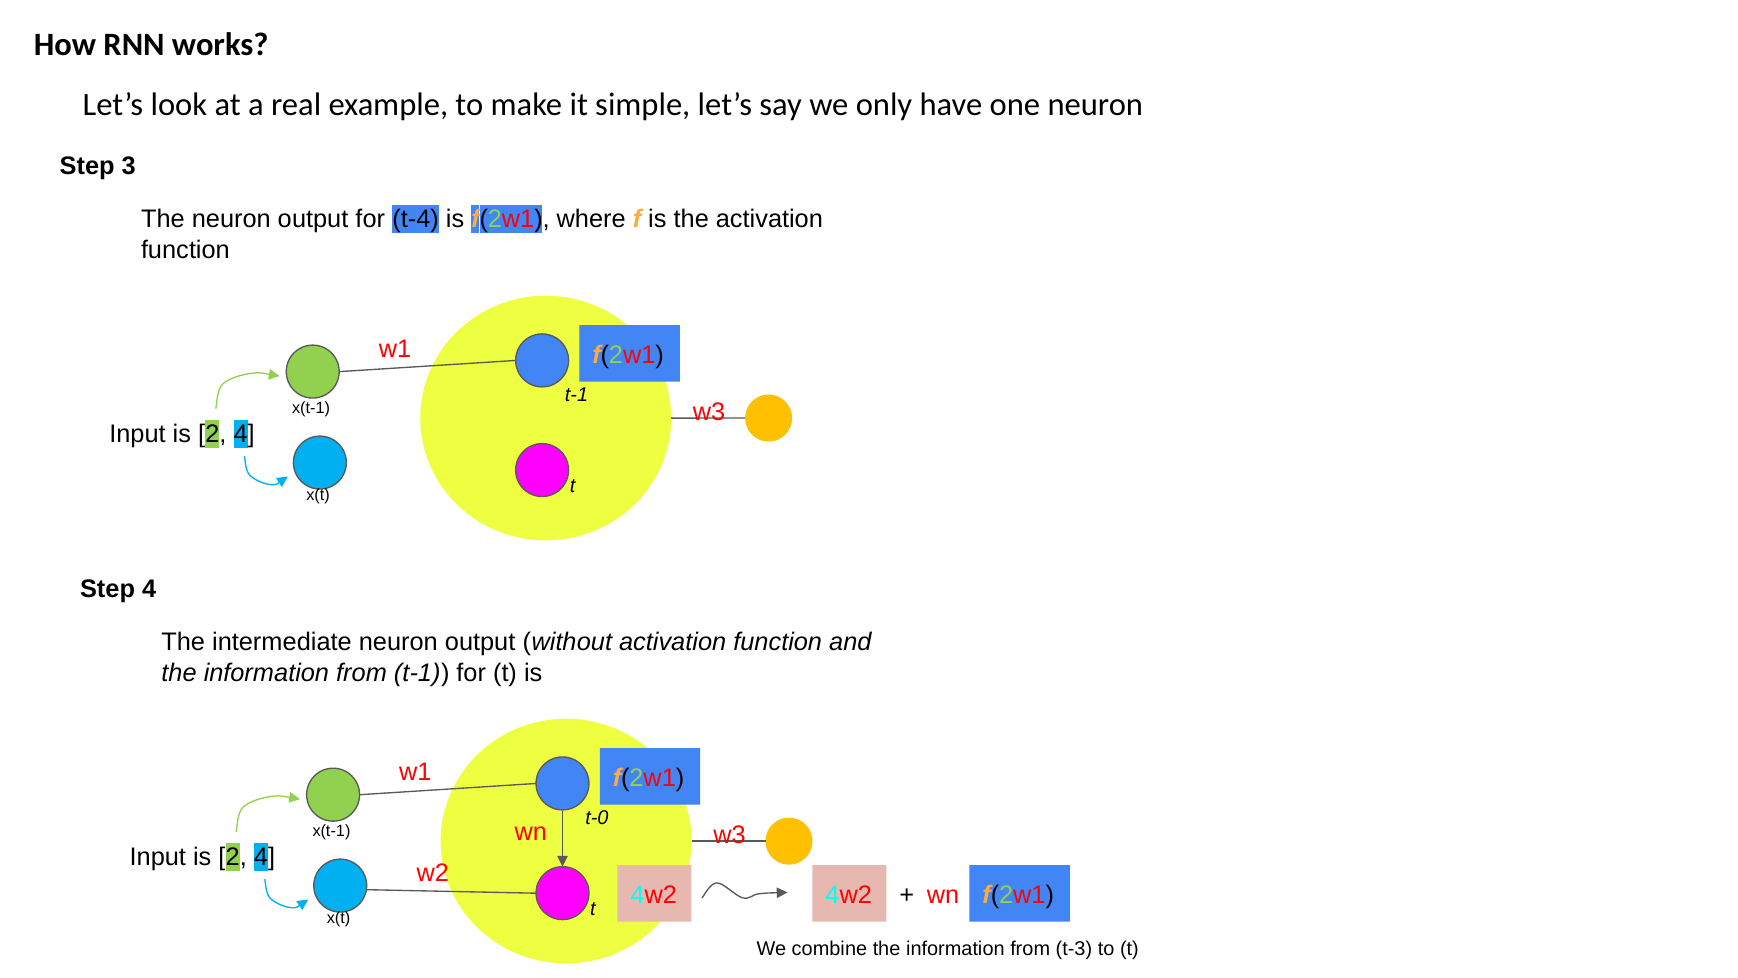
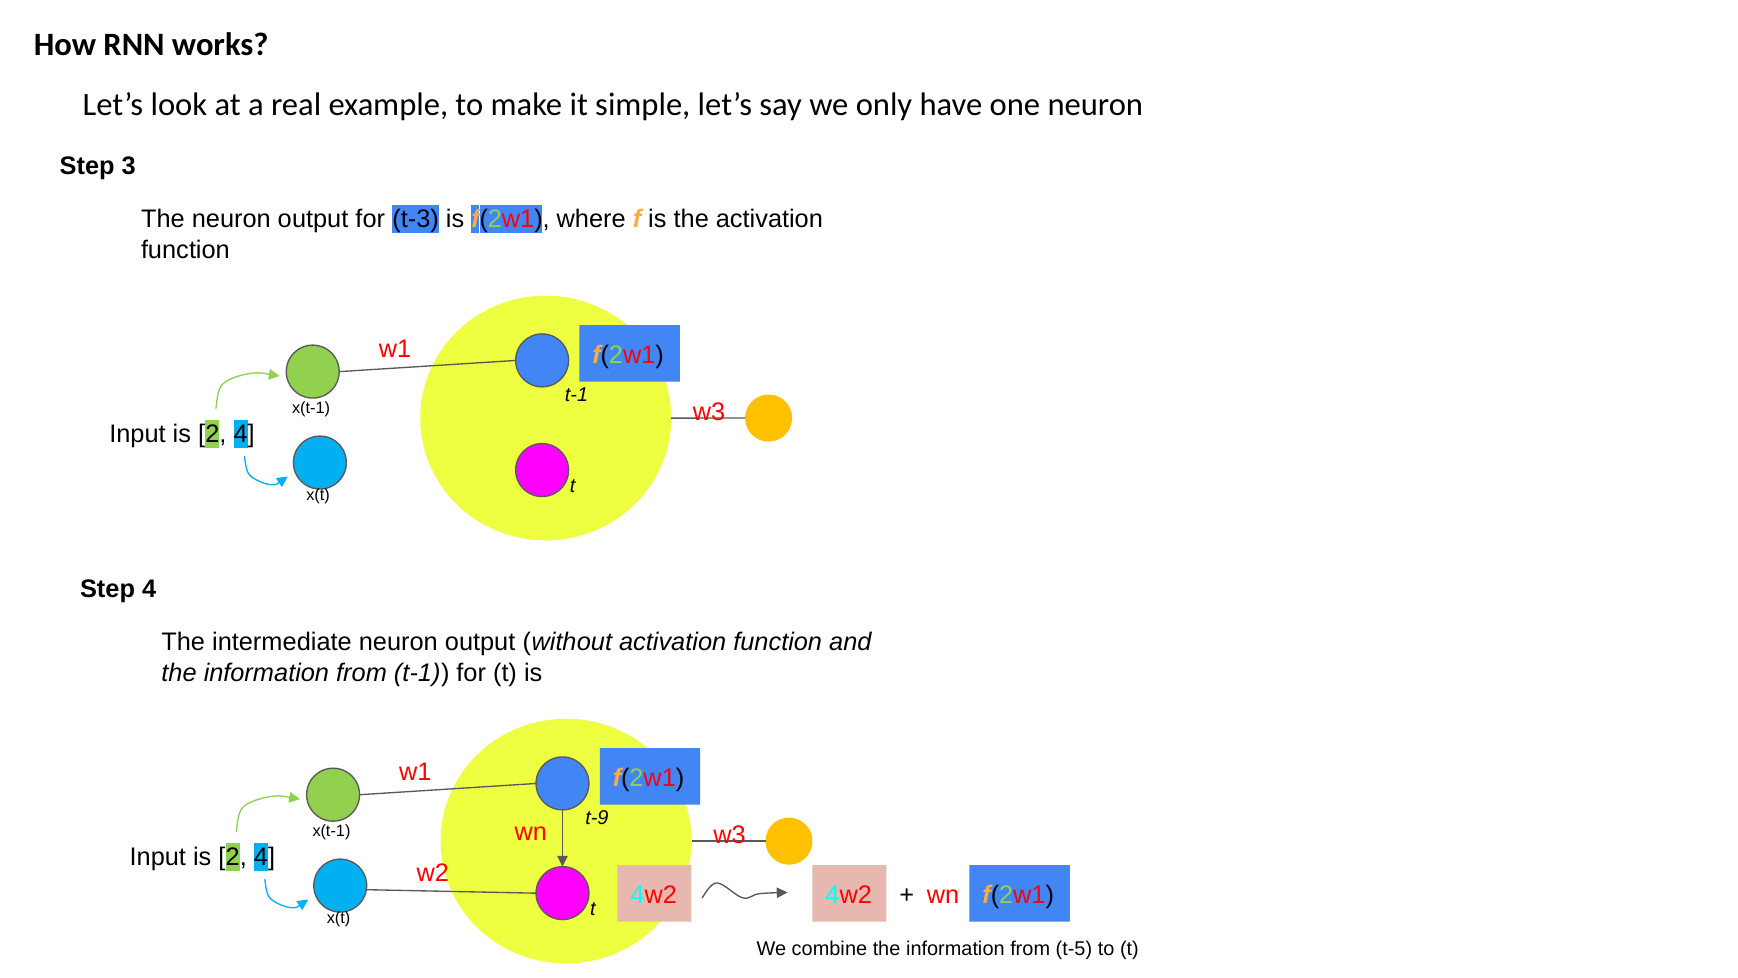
t-4: t-4 -> t-3
t-0: t-0 -> t-9
t-3: t-3 -> t-5
